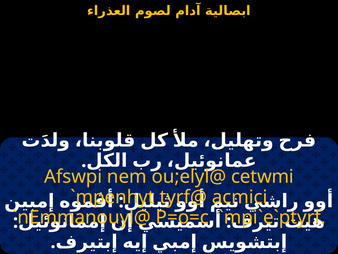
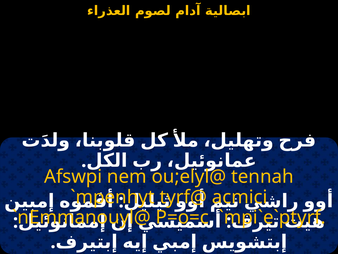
cetwmi: cetwmi -> tennah
